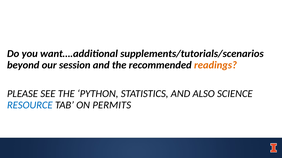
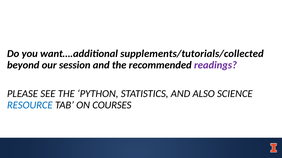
supplements/tutorials/scenarios: supplements/tutorials/scenarios -> supplements/tutorials/collected
readings colour: orange -> purple
PERMITS: PERMITS -> COURSES
